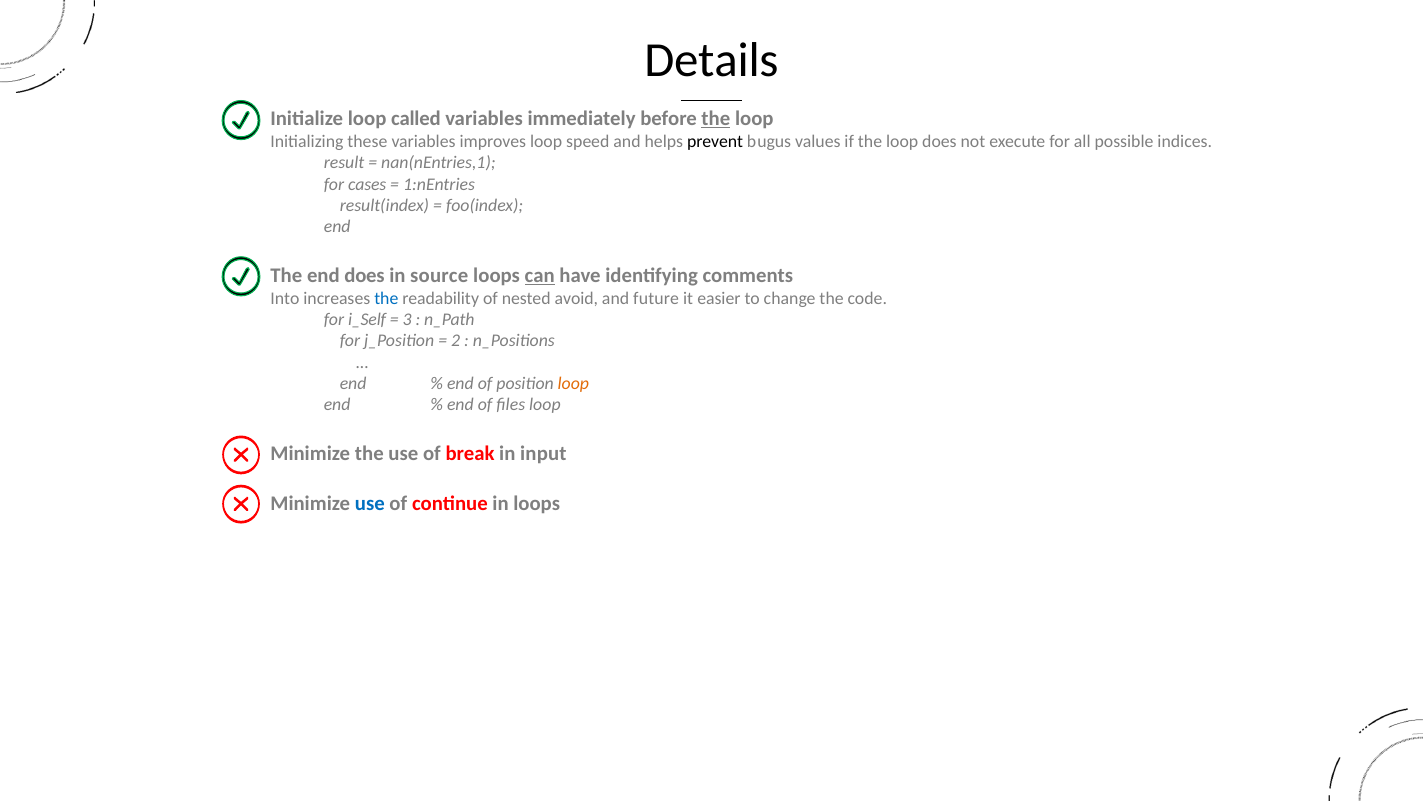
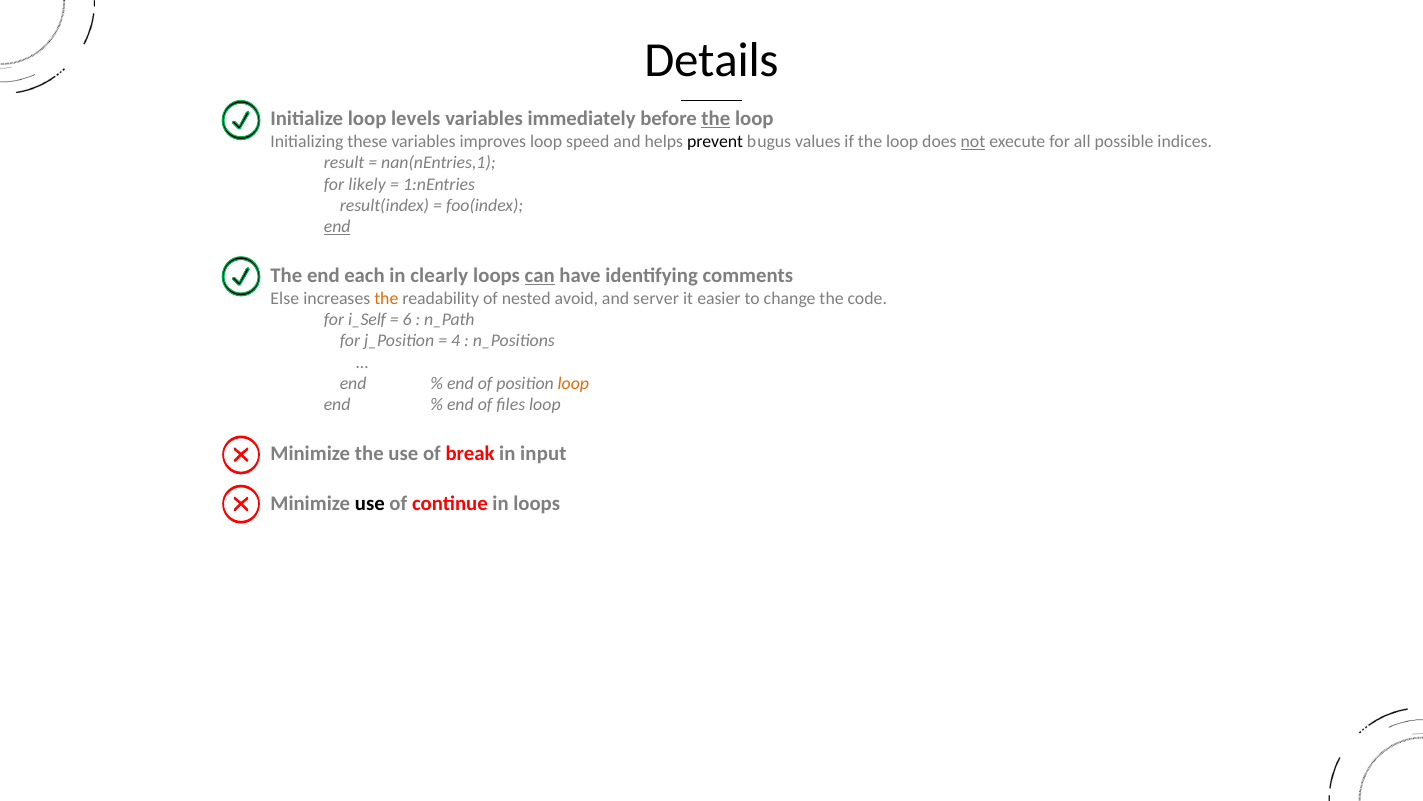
called: called -> levels
not underline: none -> present
cases: cases -> likely
end at (337, 227) underline: none -> present
end does: does -> each
source: source -> clearly
Into: Into -> Else
the at (386, 298) colour: blue -> orange
future: future -> server
3: 3 -> 6
2: 2 -> 4
use at (370, 503) colour: blue -> black
